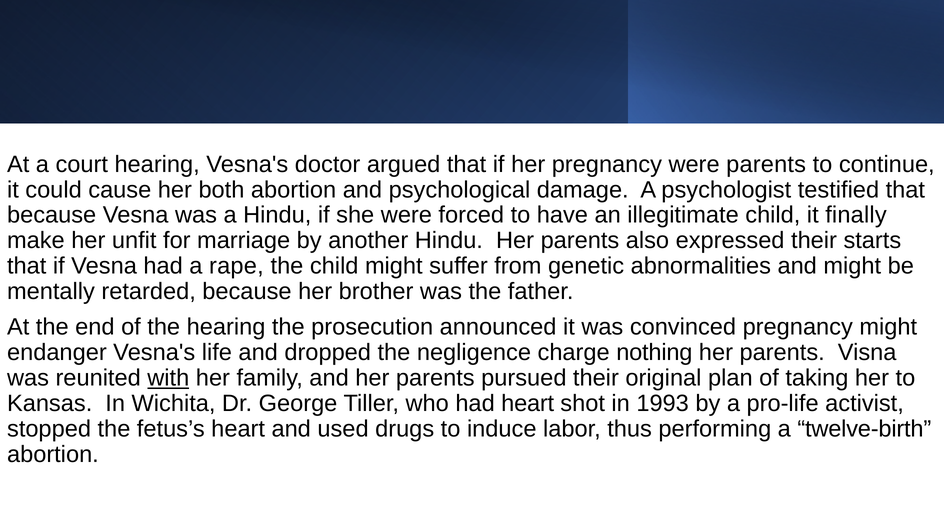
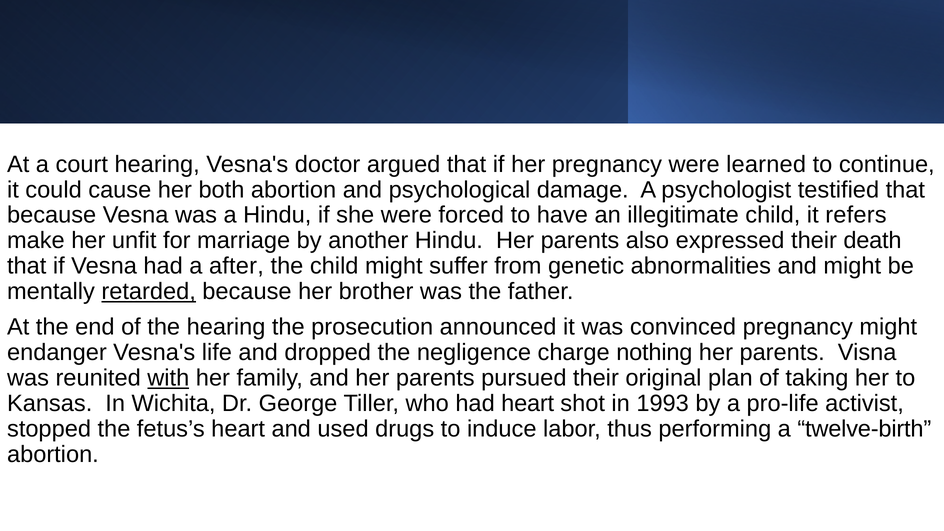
were parents: parents -> learned
finally: finally -> refers
starts: starts -> death
rape: rape -> after
retarded underline: none -> present
